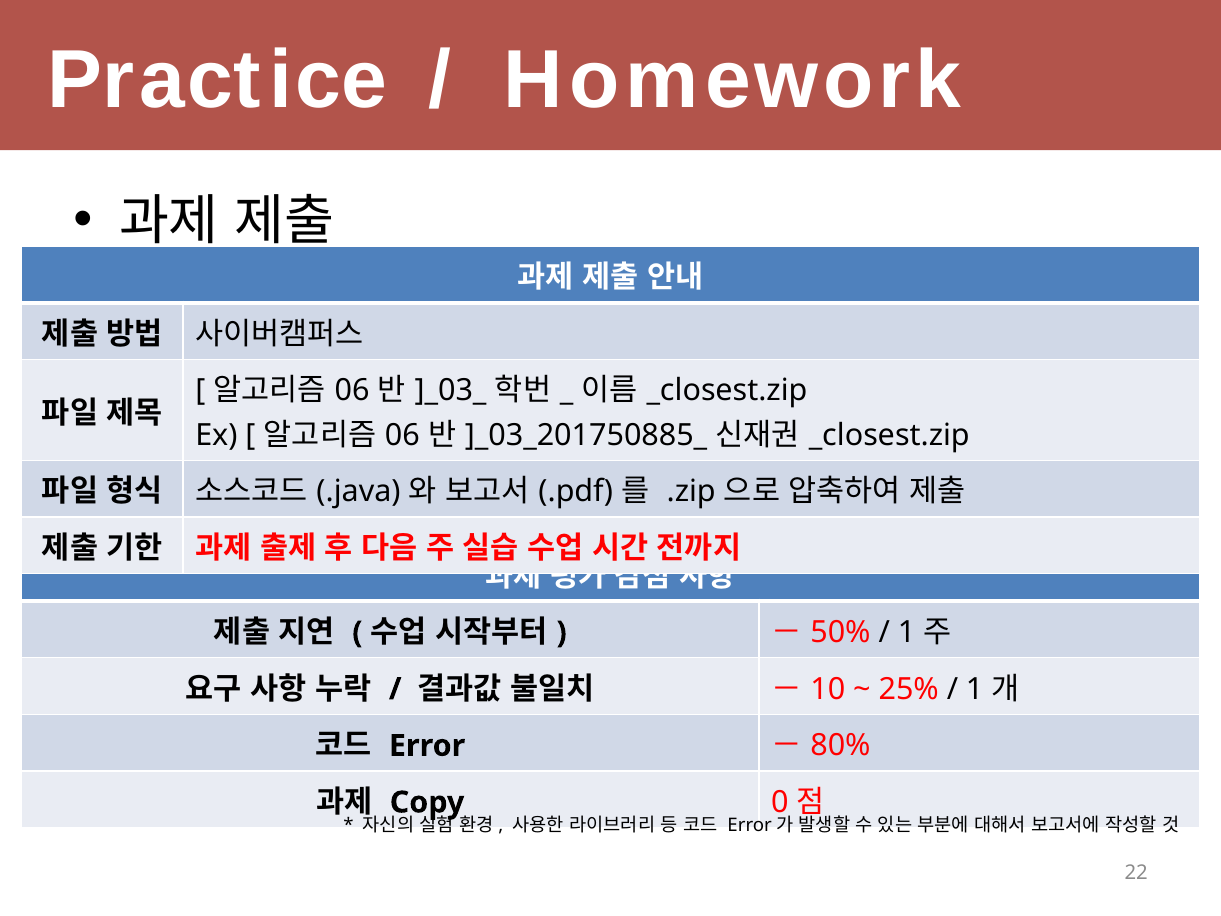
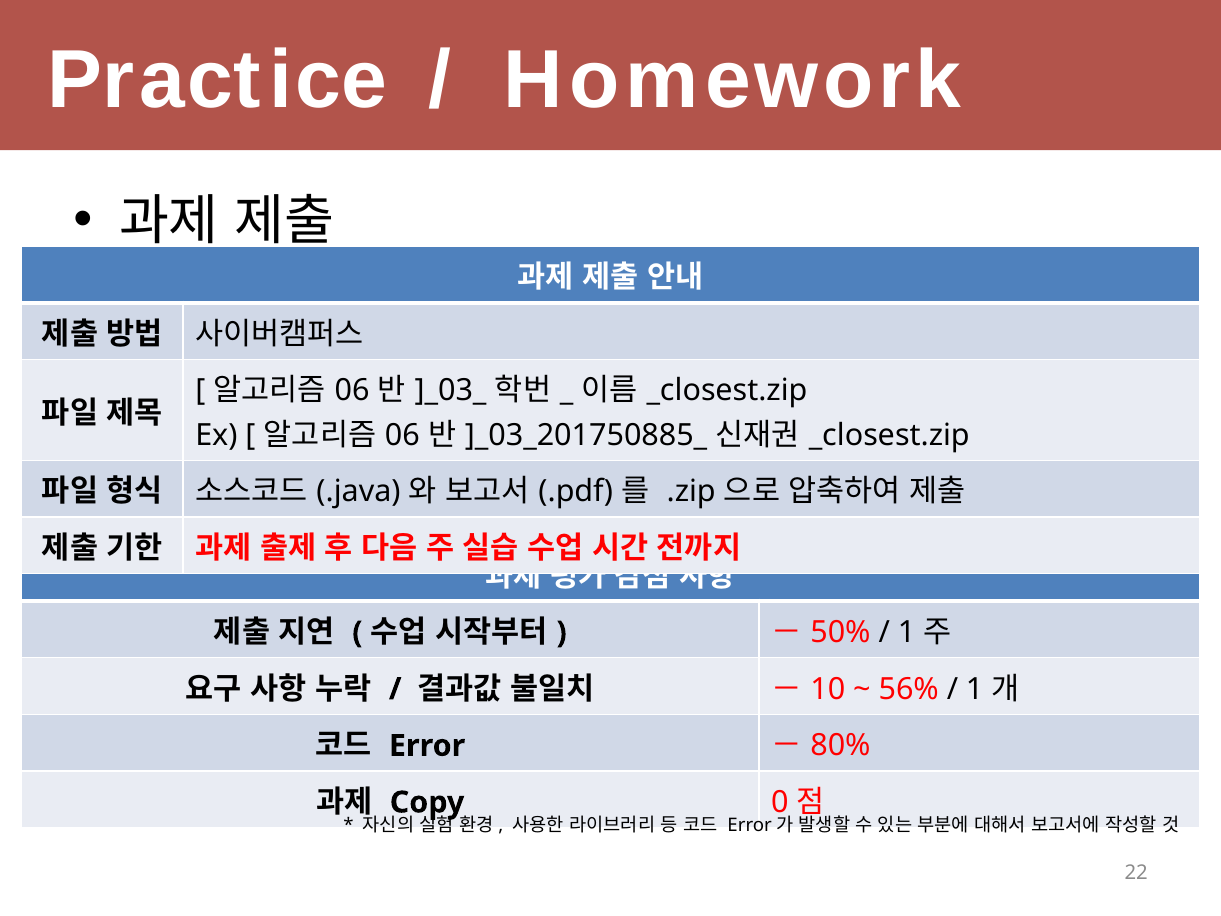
25%: 25% -> 56%
